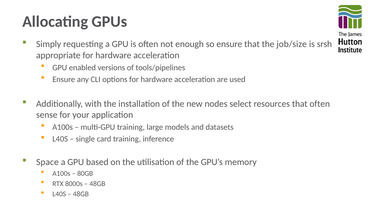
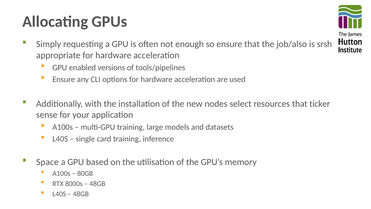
job/size: job/size -> job/also
that often: often -> ticker
